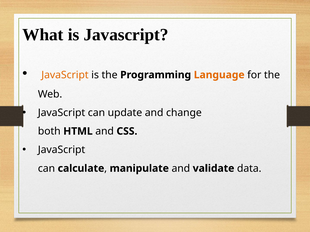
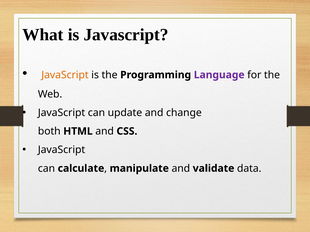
Language colour: orange -> purple
